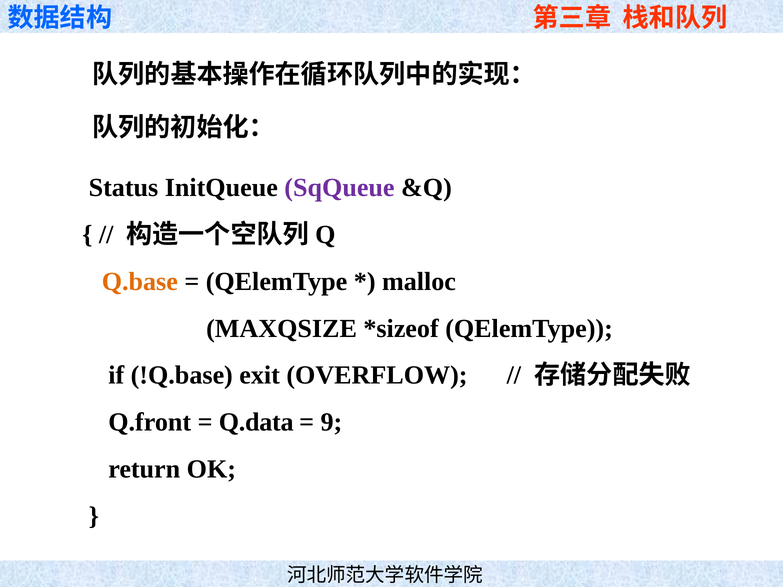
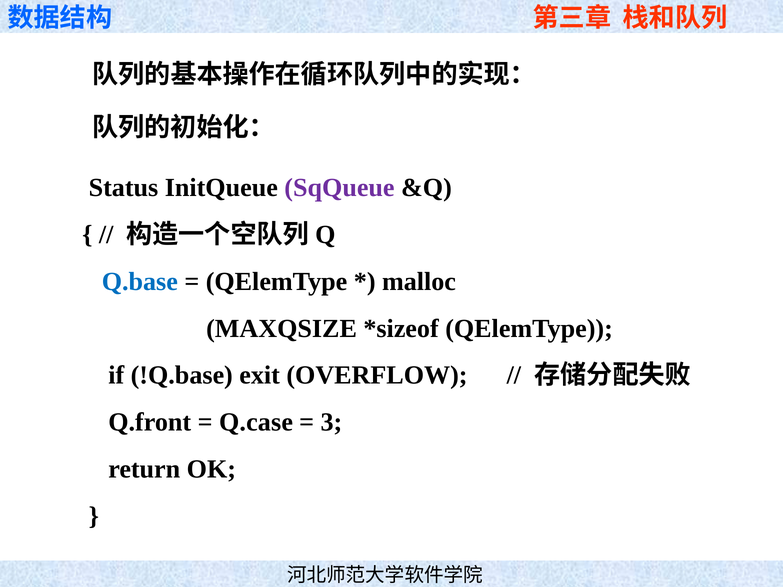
Q.base colour: orange -> blue
Q.data: Q.data -> Q.case
9: 9 -> 3
